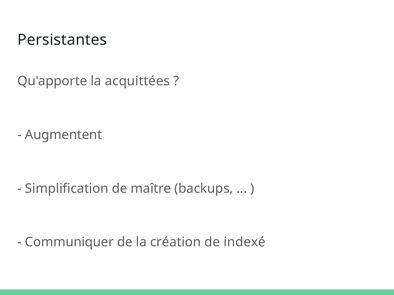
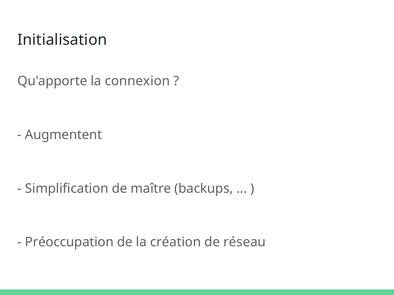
Persistantes: Persistantes -> Initialisation
acquittées: acquittées -> connexion
Communiquer: Communiquer -> Préoccupation
indexé: indexé -> réseau
